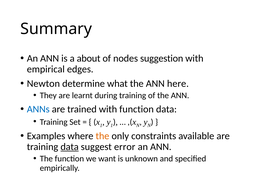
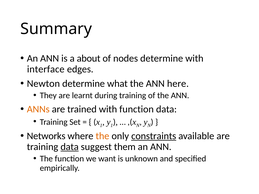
nodes suggestion: suggestion -> determine
empirical: empirical -> interface
ANNs colour: blue -> orange
Examples: Examples -> Networks
constraints underline: none -> present
error: error -> them
